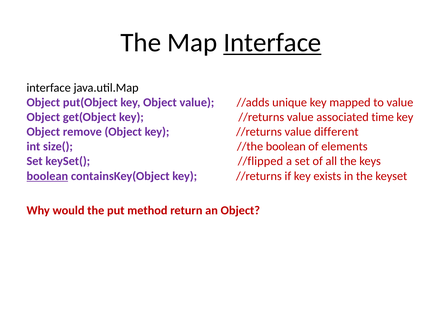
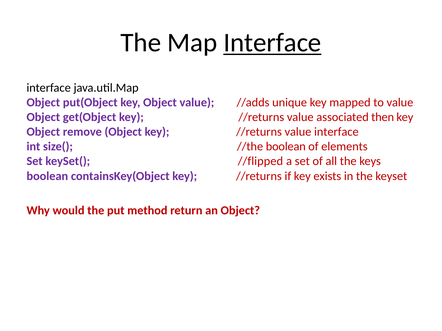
time: time -> then
value different: different -> interface
boolean at (47, 176) underline: present -> none
